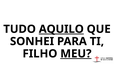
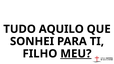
AQUILO underline: present -> none
